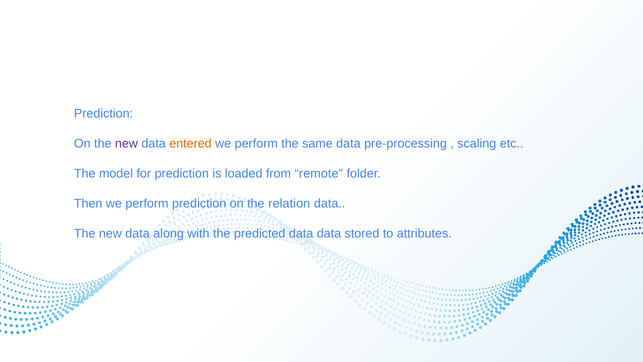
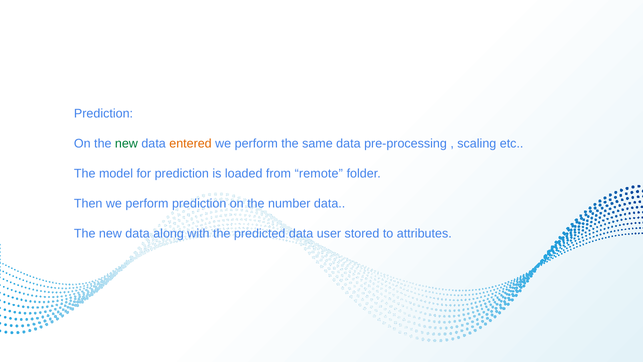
new at (126, 143) colour: purple -> green
relation: relation -> number
data data: data -> user
